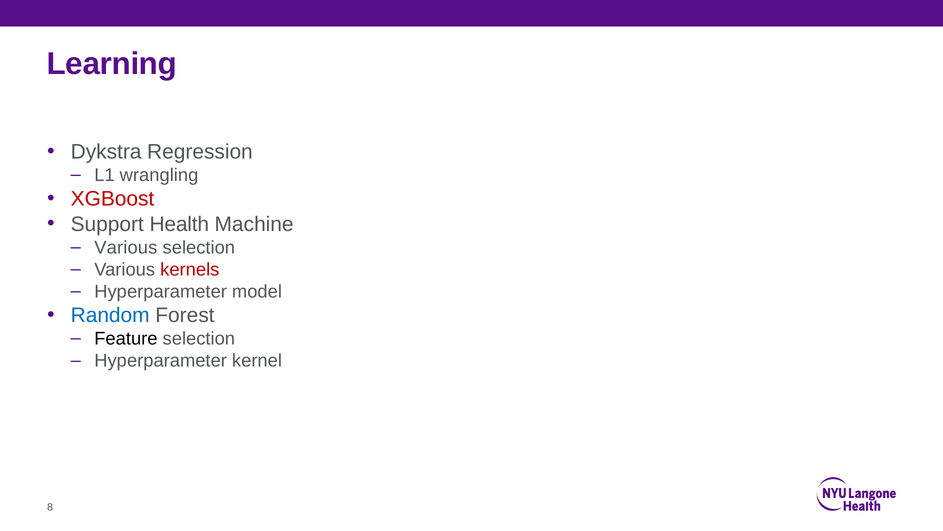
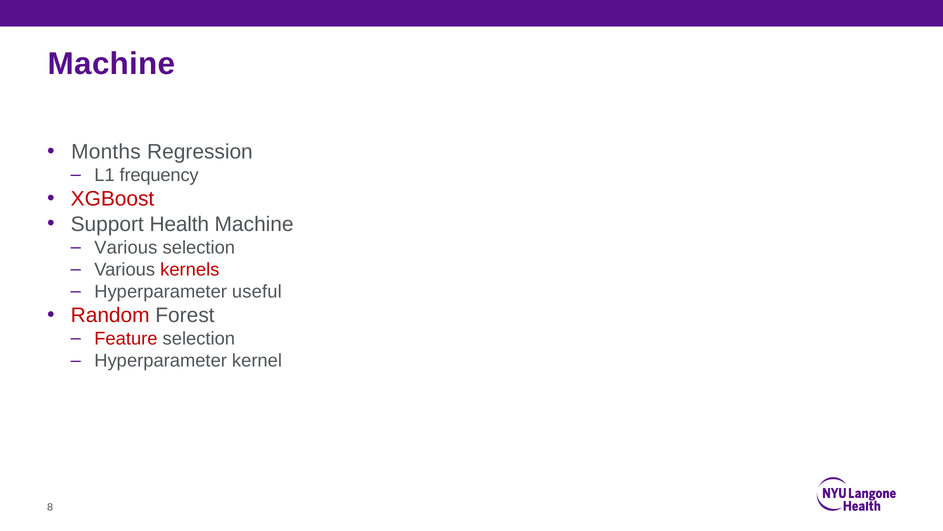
Learning at (112, 64): Learning -> Machine
Dykstra: Dykstra -> Months
wrangling: wrangling -> frequency
model: model -> useful
Random colour: blue -> red
Feature colour: black -> red
